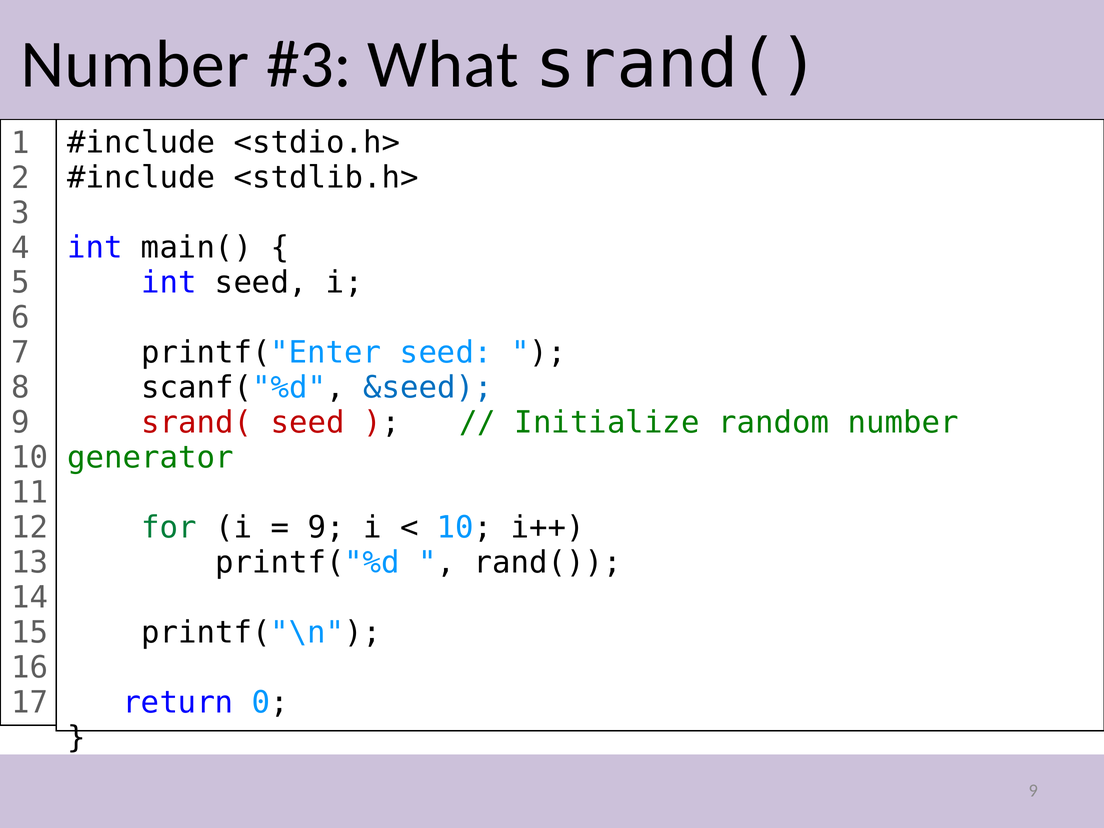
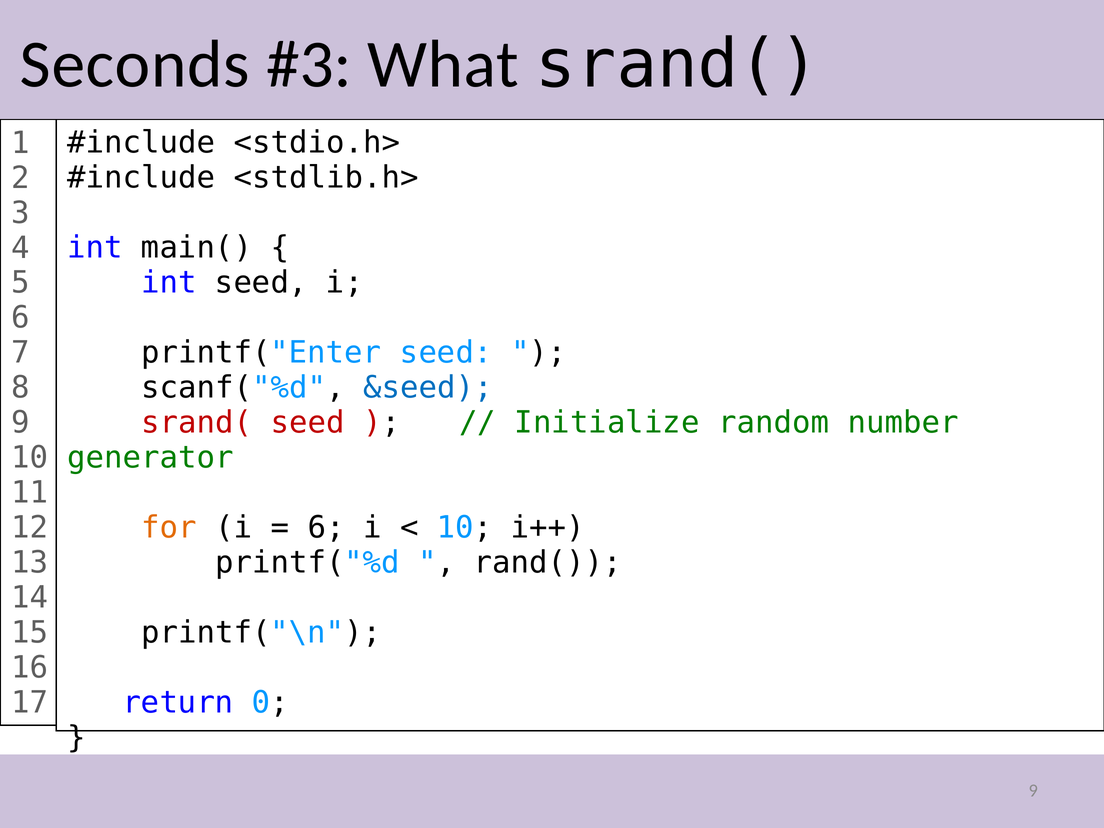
Number at (135, 64): Number -> Seconds
for colour: green -> orange
9 at (326, 528): 9 -> 6
